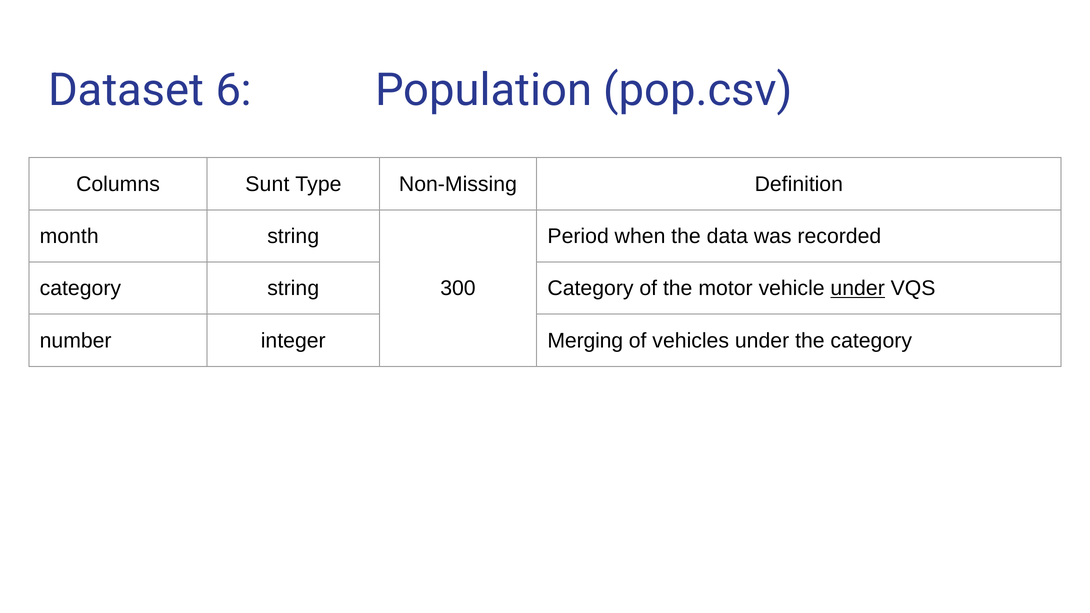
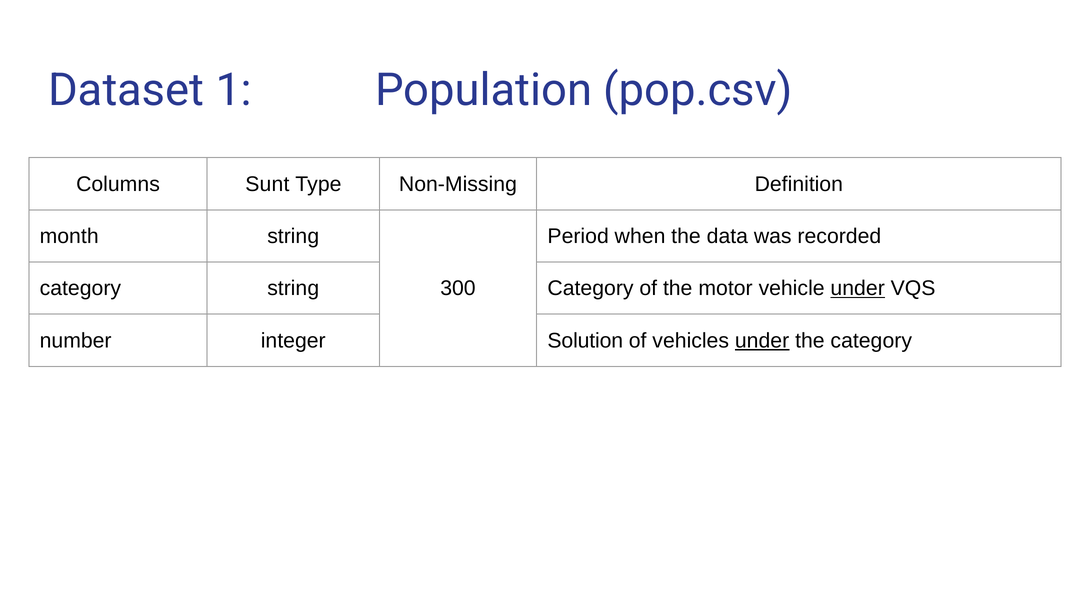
6: 6 -> 1
Merging: Merging -> Solution
under at (762, 341) underline: none -> present
